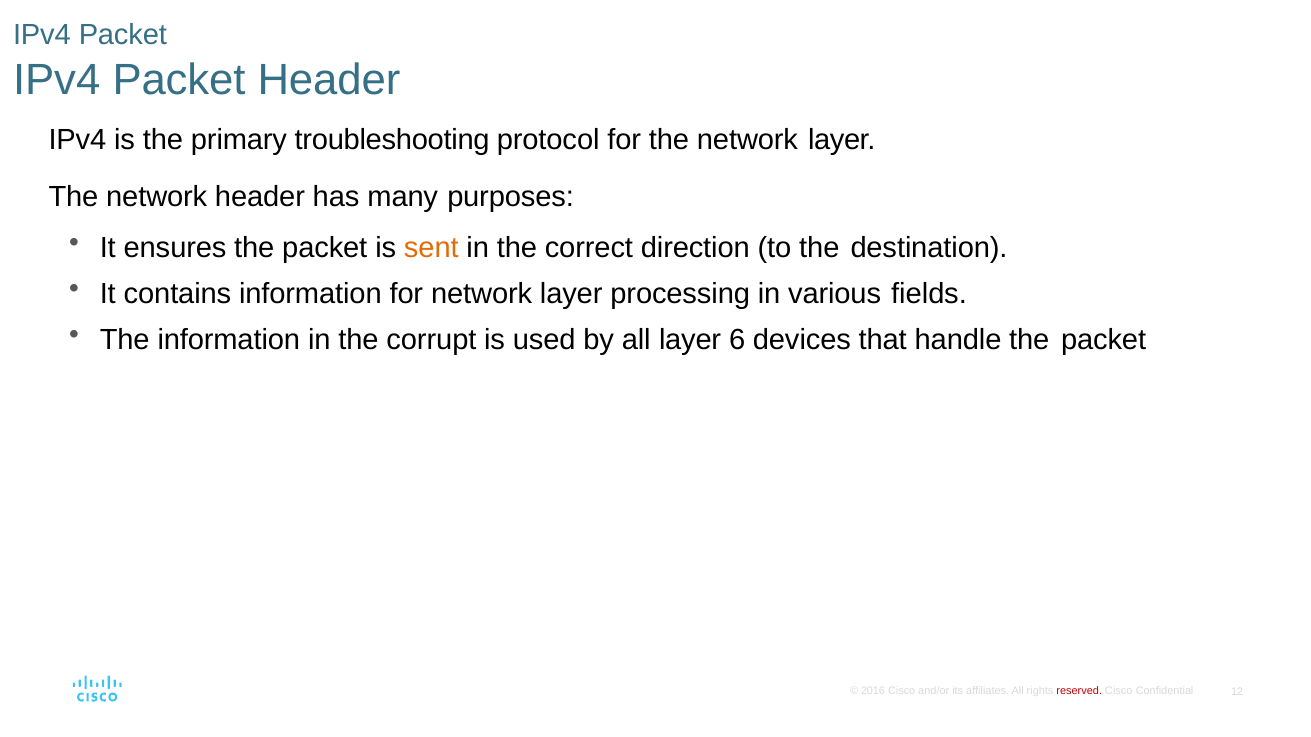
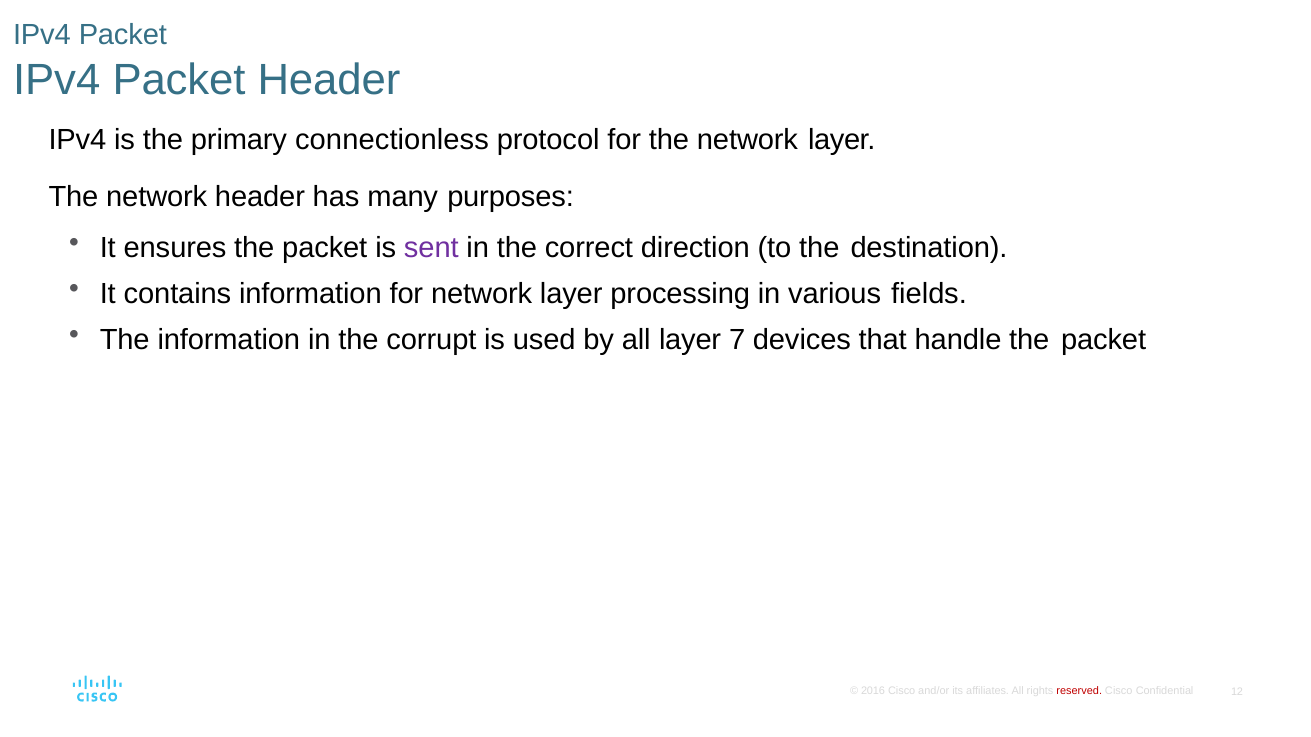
troubleshooting: troubleshooting -> connectionless
sent colour: orange -> purple
6: 6 -> 7
